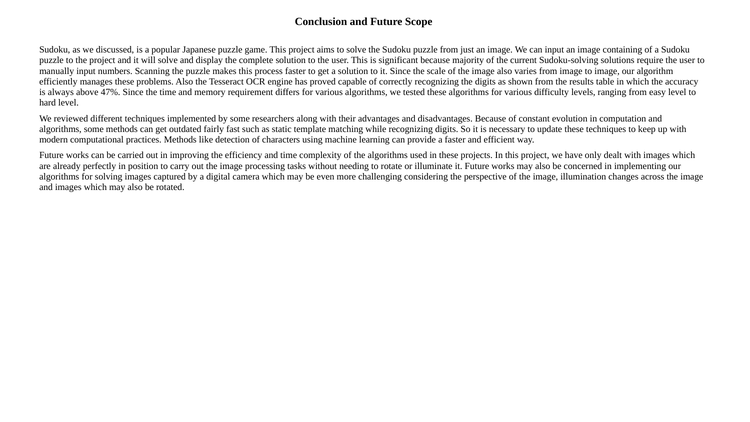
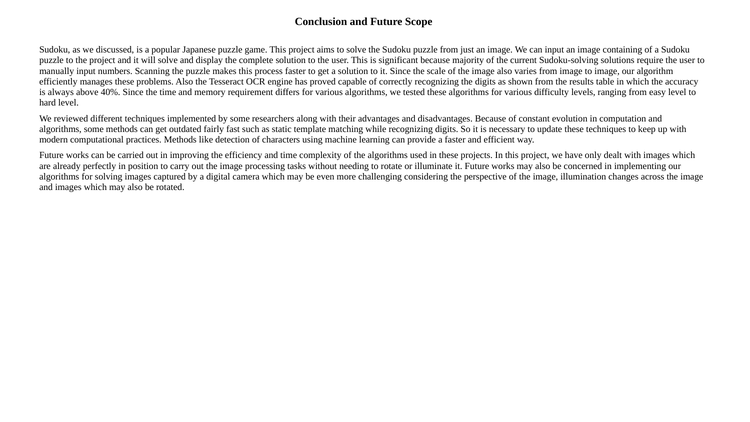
47%: 47% -> 40%
